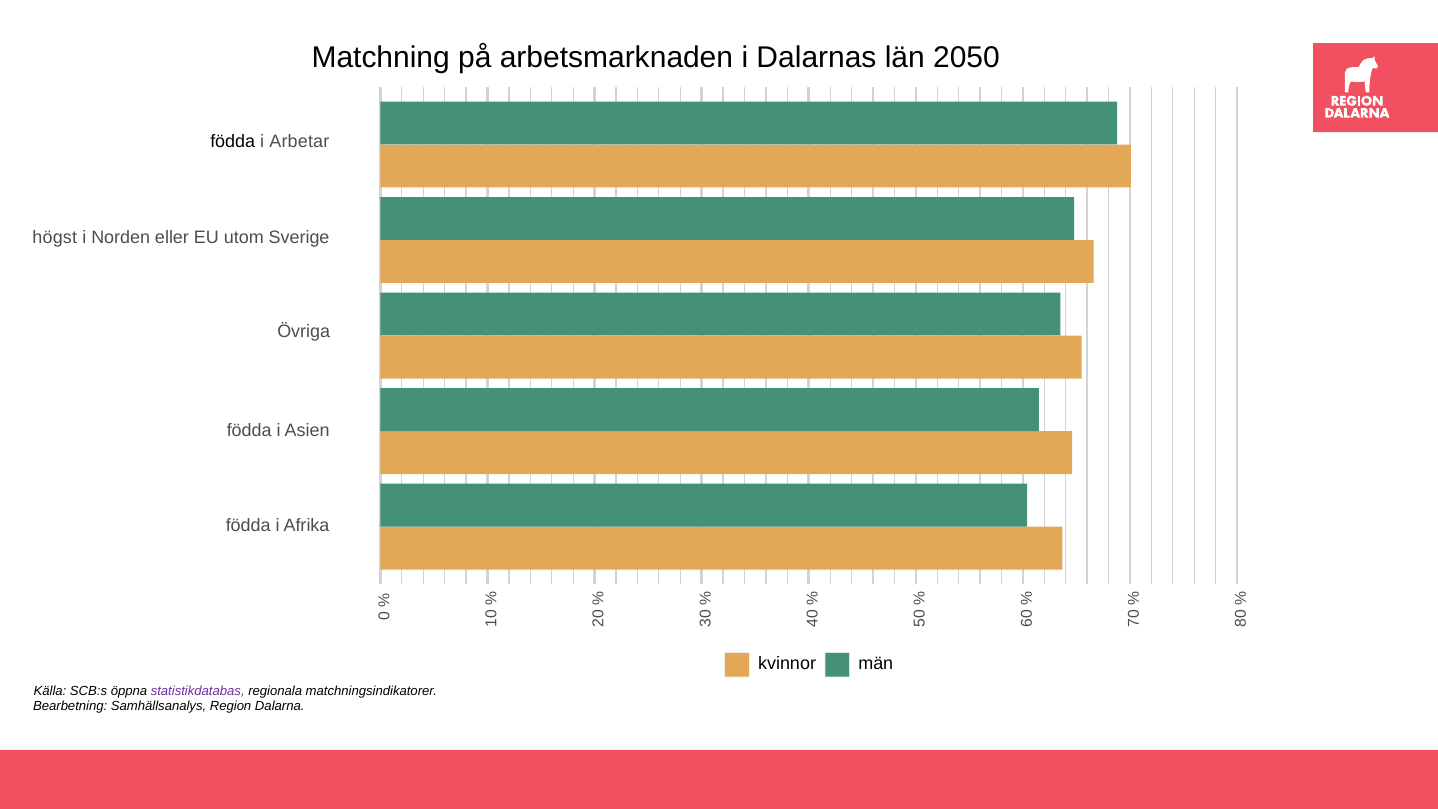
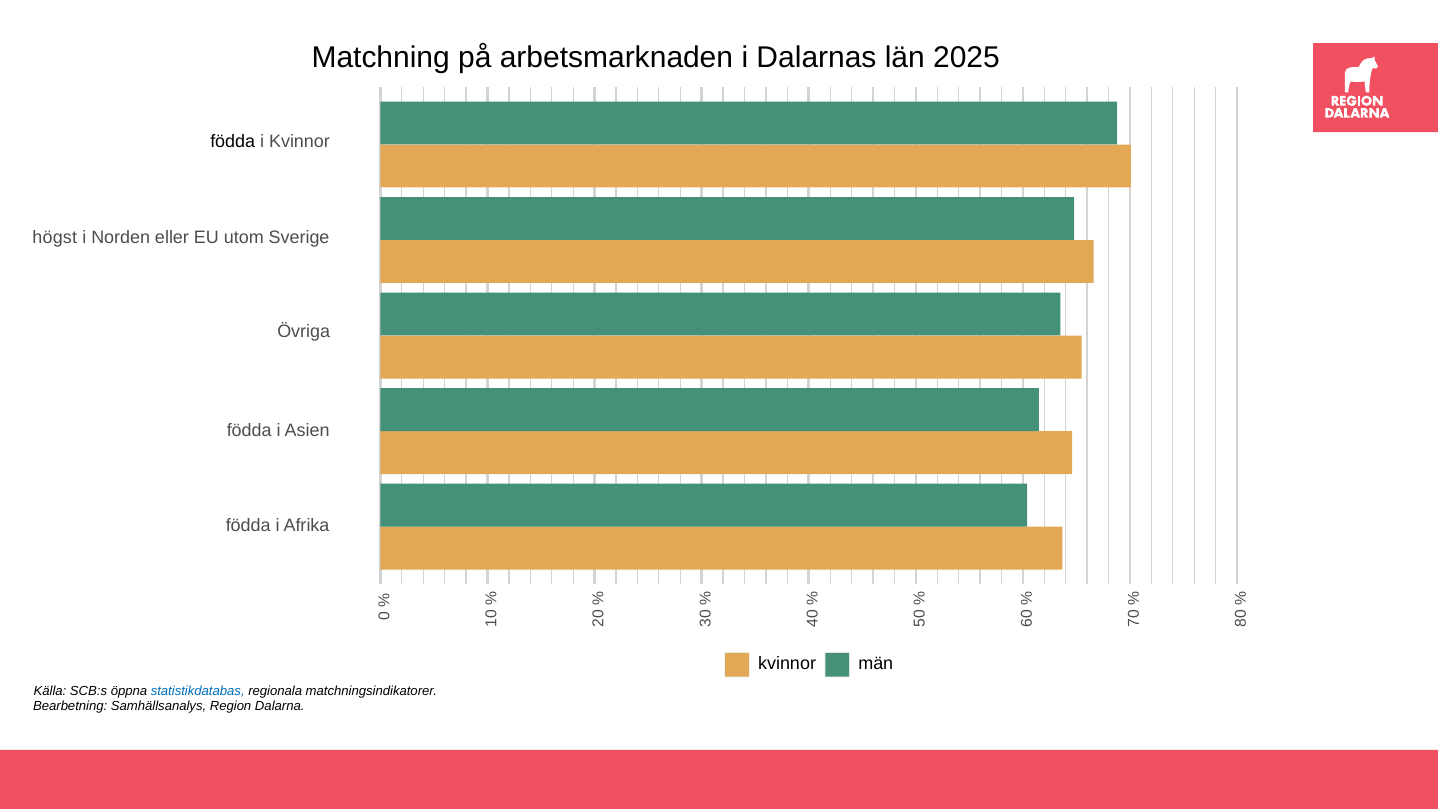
2050: 2050 -> 2025
i Arbetar: Arbetar -> Kvinnor
statistikdatabas colour: purple -> blue
